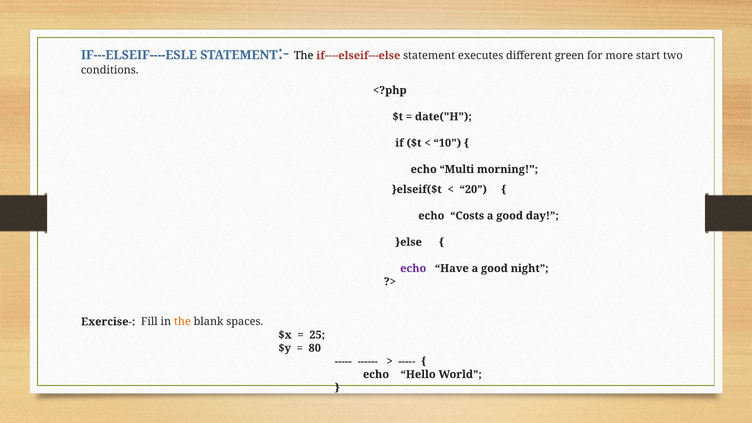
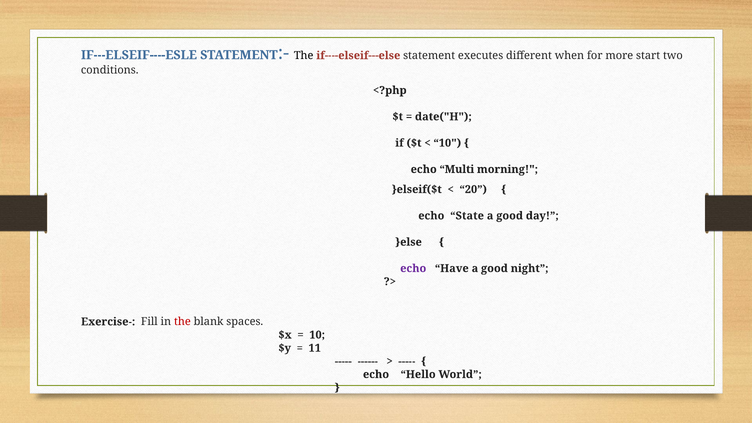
green: green -> when
Costs: Costs -> State
the at (182, 322) colour: orange -> red
25 at (317, 335): 25 -> 10
80: 80 -> 11
